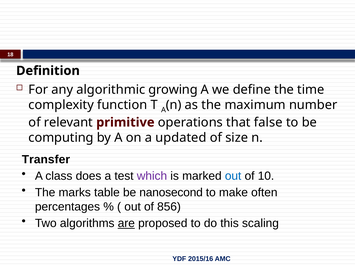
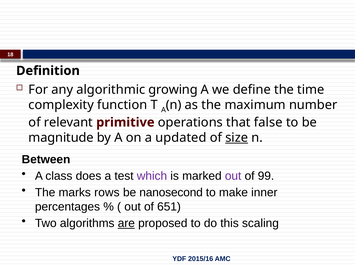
computing: computing -> magnitude
size underline: none -> present
Transfer: Transfer -> Between
out at (233, 176) colour: blue -> purple
10: 10 -> 99
table: table -> rows
often: often -> inner
856: 856 -> 651
